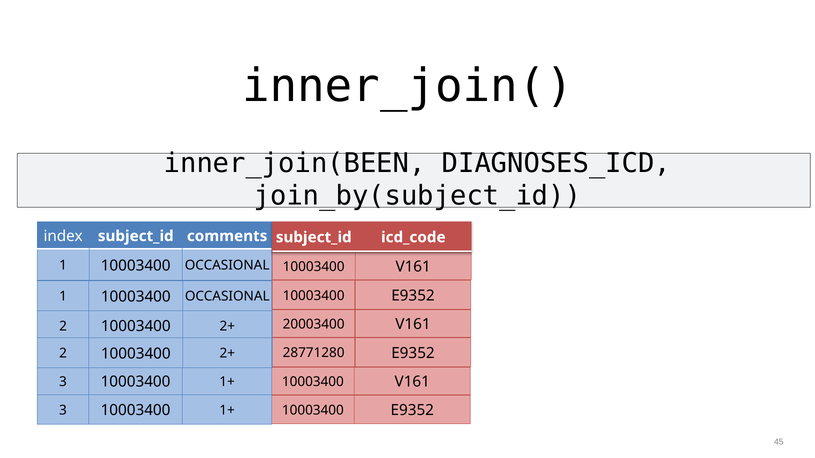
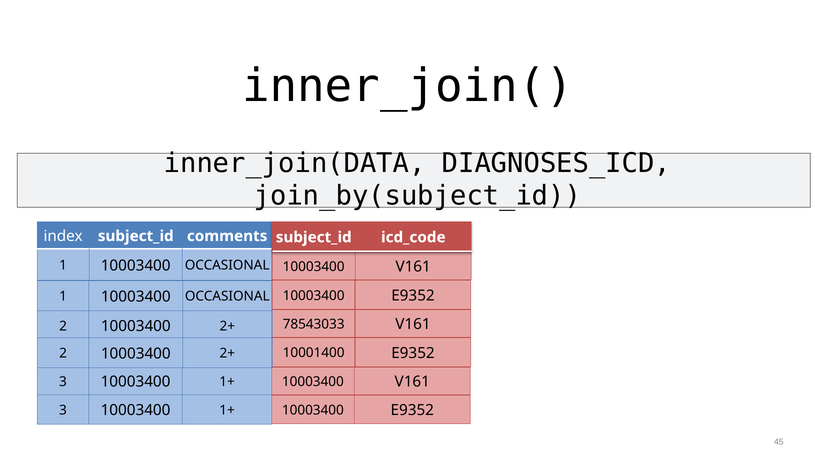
inner_join(BEEN: inner_join(BEEN -> inner_join(DATA
20003400: 20003400 -> 78543033
28771280: 28771280 -> 10001400
